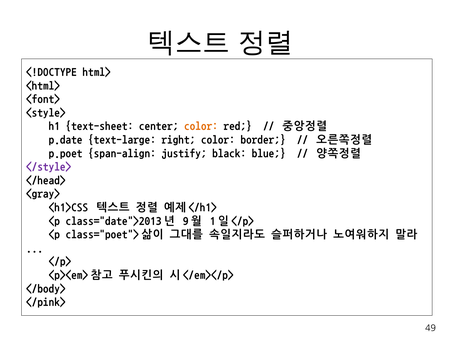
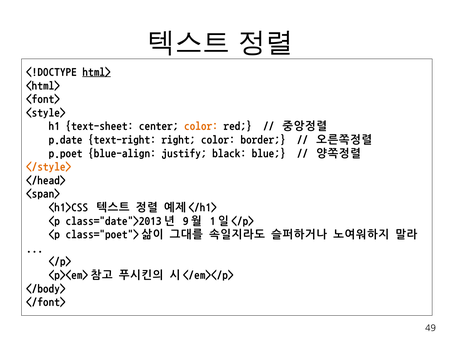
html> underline: none -> present
text-large: text-large -> text-right
span-align: span-align -> blue-align
</style> colour: purple -> orange
<gray>: <gray> -> <span>
</pink>: </pink> -> </font>
